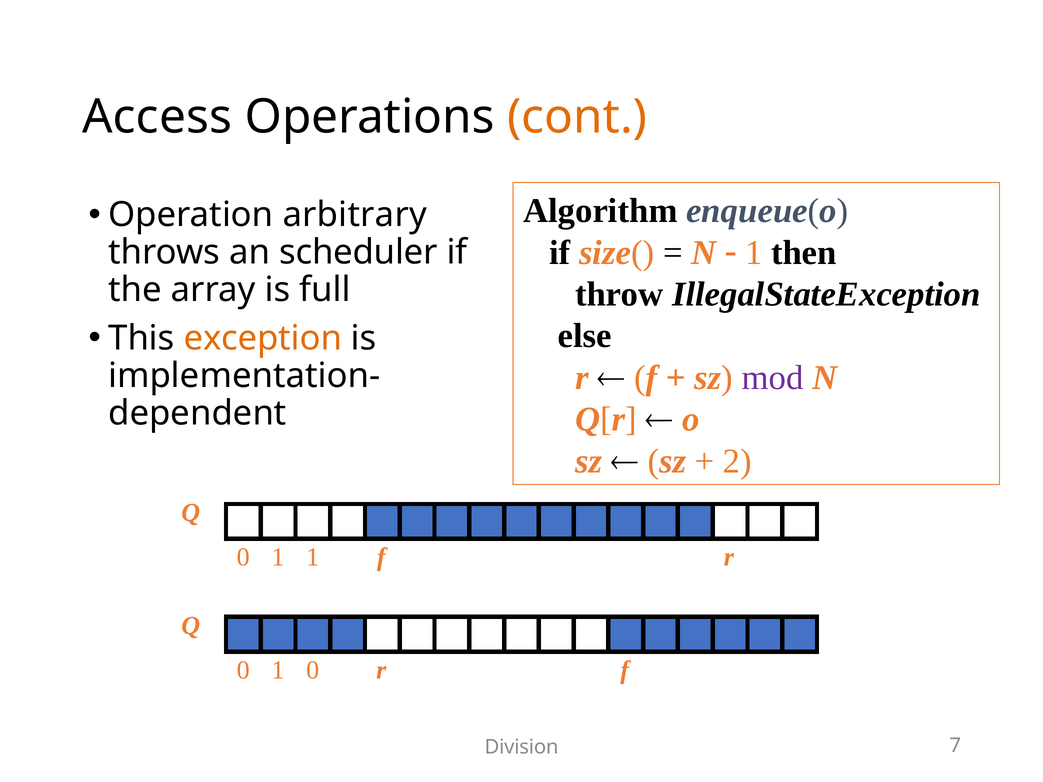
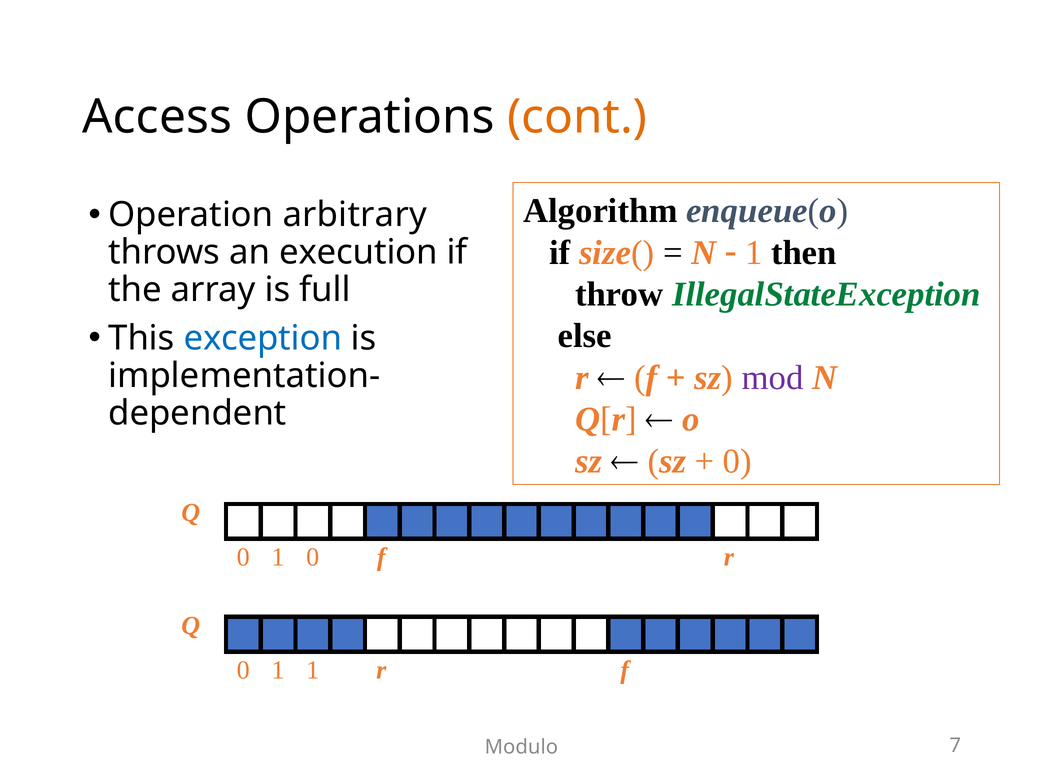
scheduler: scheduler -> execution
IllegalStateException colour: black -> green
exception colour: orange -> blue
2 at (737, 461): 2 -> 0
1 1: 1 -> 0
1 0: 0 -> 1
Division: Division -> Modulo
